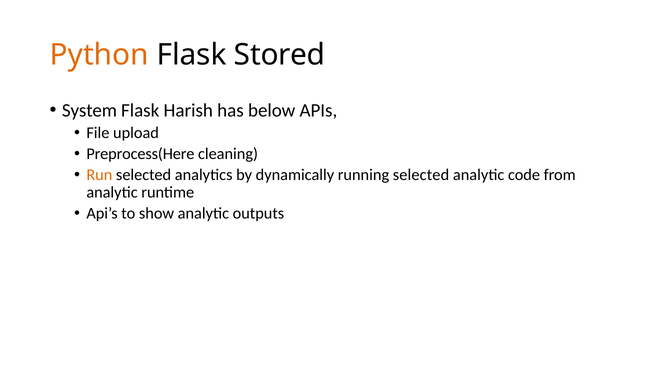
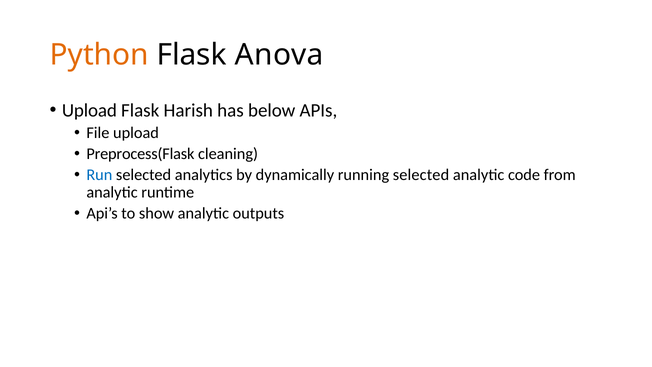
Stored: Stored -> Anova
System at (89, 110): System -> Upload
Preprocess(Here: Preprocess(Here -> Preprocess(Flask
Run colour: orange -> blue
